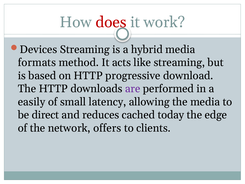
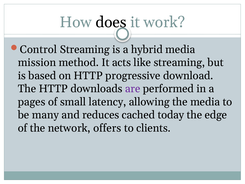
does colour: red -> black
Devices: Devices -> Control
formats: formats -> mission
easily: easily -> pages
direct: direct -> many
